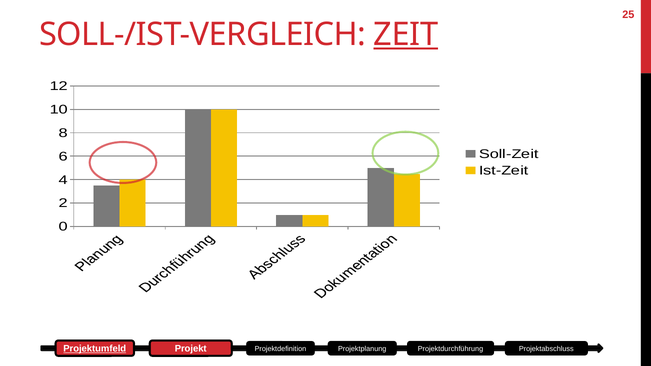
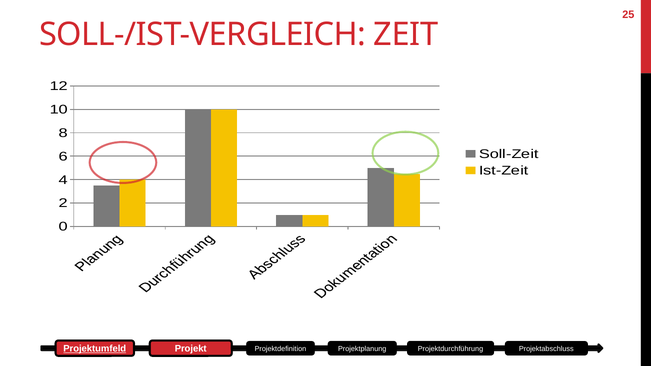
ZEIT underline: present -> none
